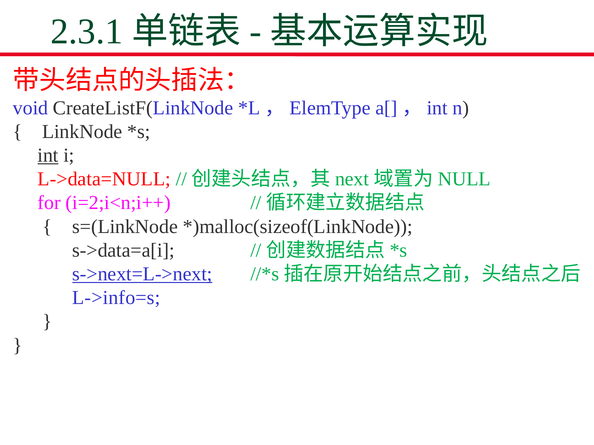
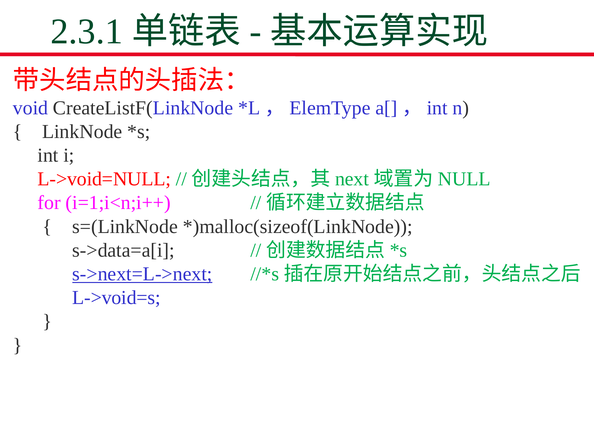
int underline: present -> none
L->data=NULL: L->data=NULL -> L->void=NULL
i=2;i<n;i++: i=2;i<n;i++ -> i=1;i<n;i++
L->info=s: L->info=s -> L->void=s
